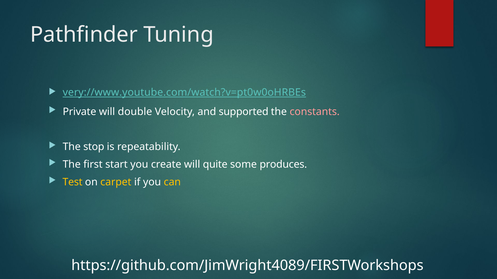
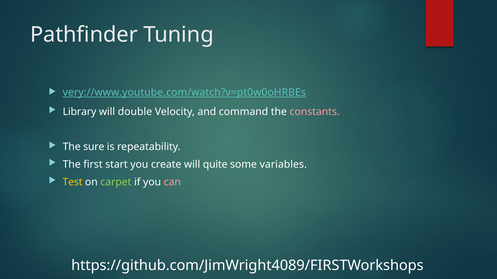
Private: Private -> Library
supported: supported -> command
stop: stop -> sure
produces: produces -> variables
carpet colour: yellow -> light green
can colour: yellow -> pink
